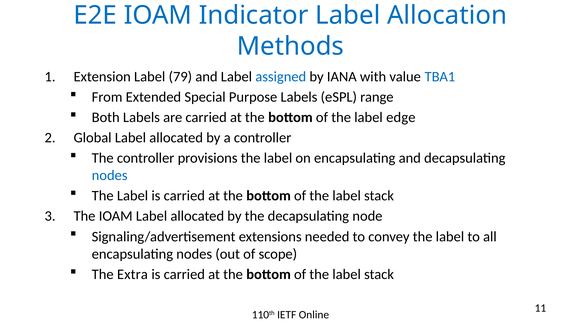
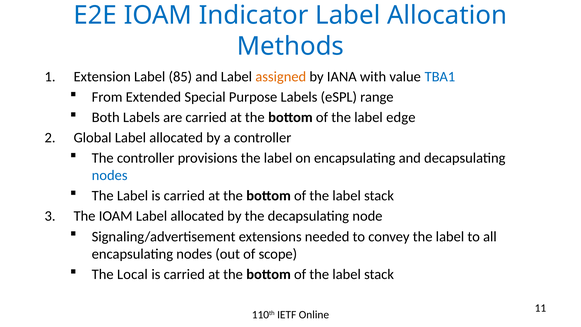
79: 79 -> 85
assigned colour: blue -> orange
Extra: Extra -> Local
